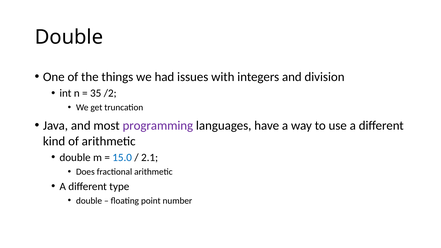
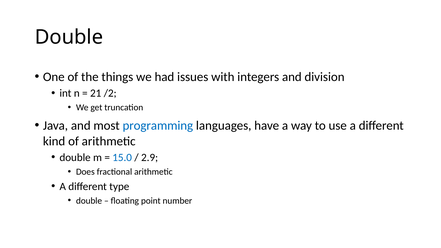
35: 35 -> 21
programming colour: purple -> blue
2.1: 2.1 -> 2.9
